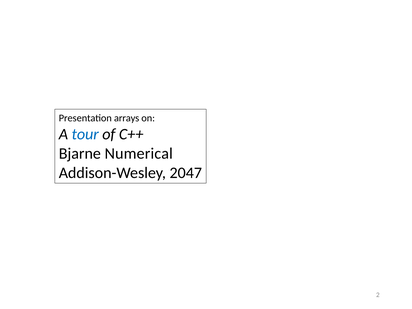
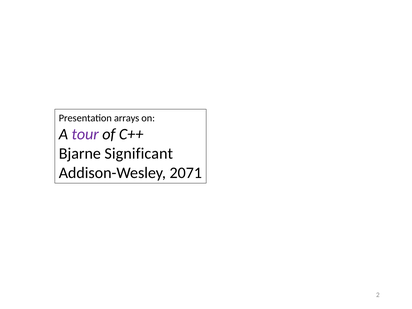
tour colour: blue -> purple
Numerical: Numerical -> Significant
2047: 2047 -> 2071
